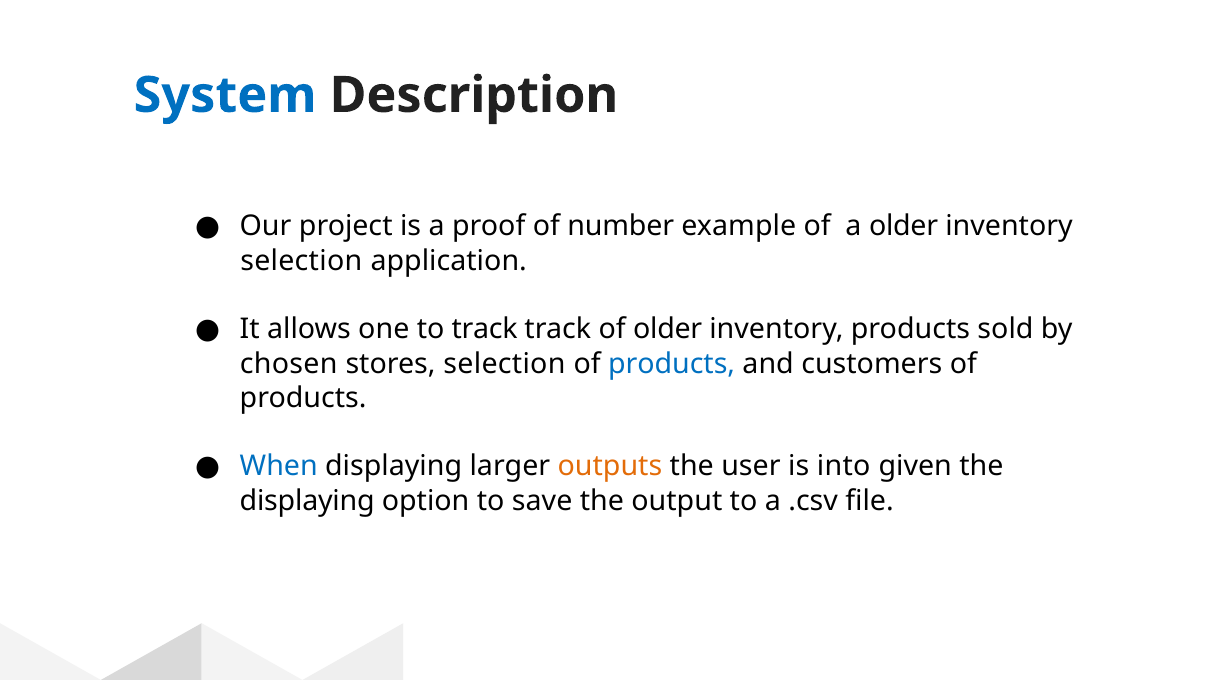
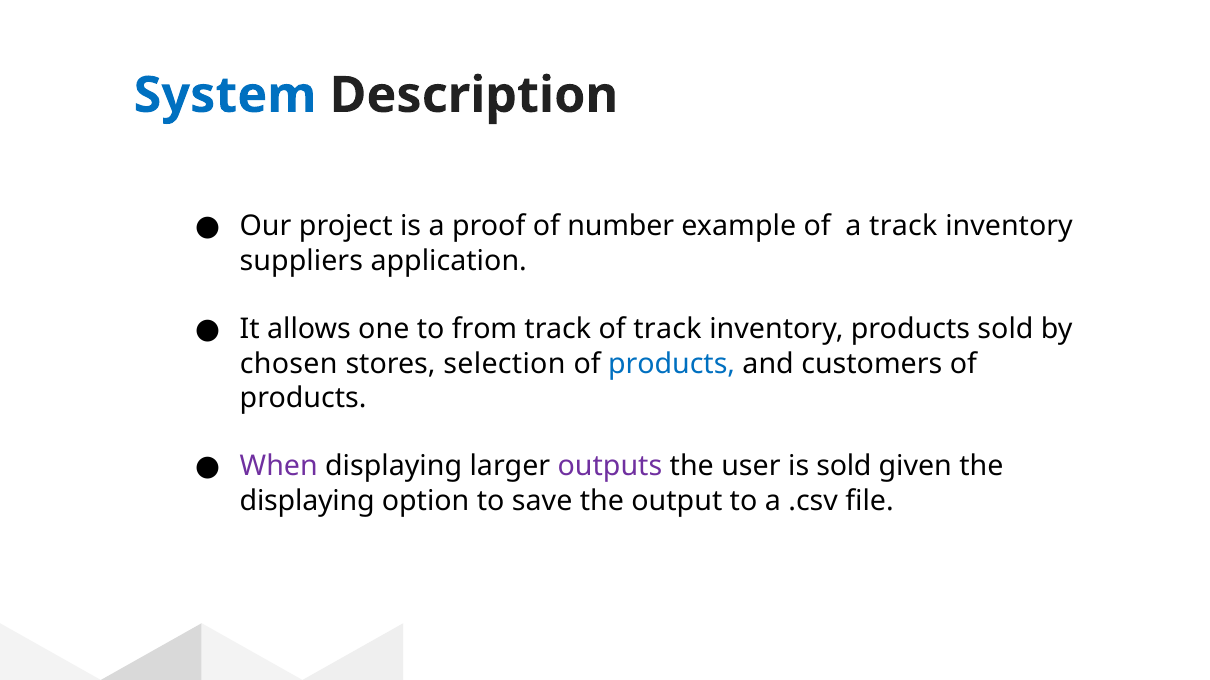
a older: older -> track
selection at (301, 261): selection -> suppliers
to track: track -> from
of older: older -> track
When colour: blue -> purple
outputs colour: orange -> purple
is into: into -> sold
